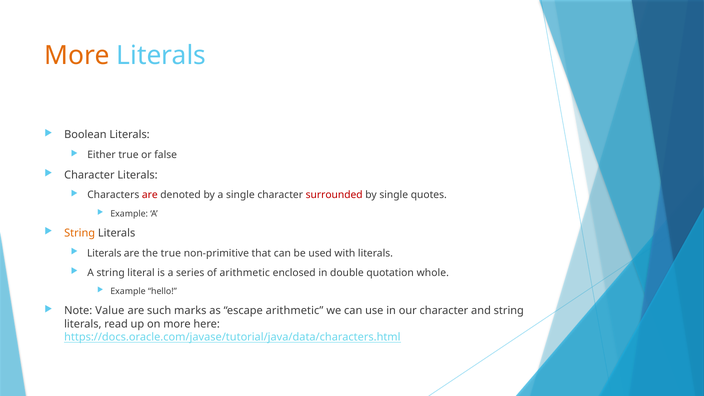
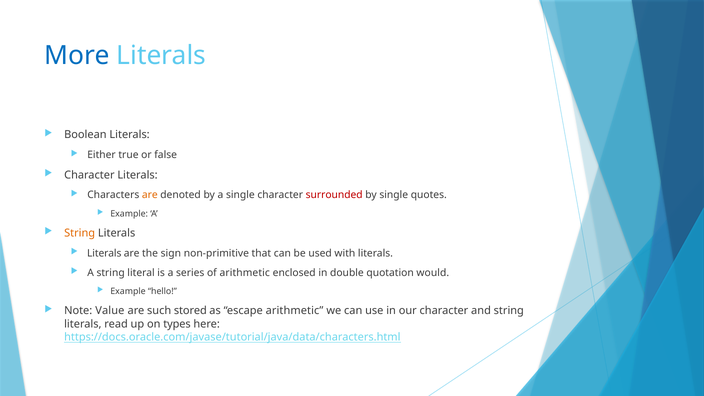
More at (77, 56) colour: orange -> blue
are at (150, 195) colour: red -> orange
the true: true -> sign
whole: whole -> would
marks: marks -> stored
on more: more -> types
